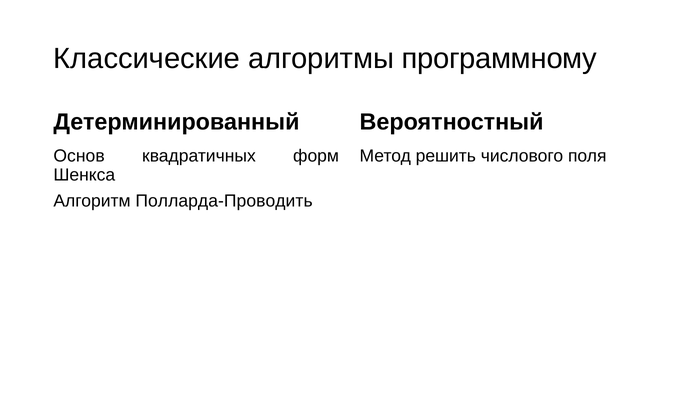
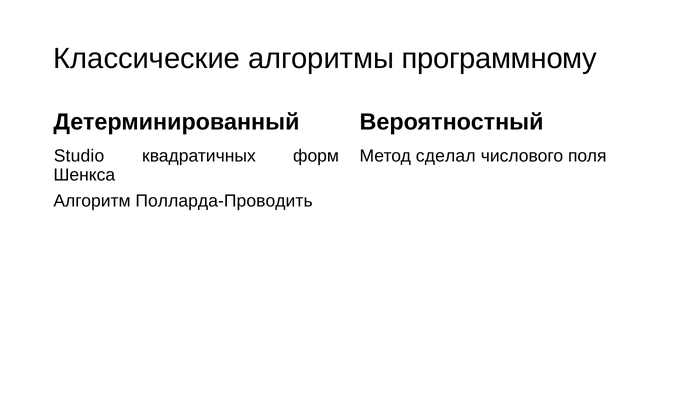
Основ: Основ -> Studio
решить: решить -> сделал
